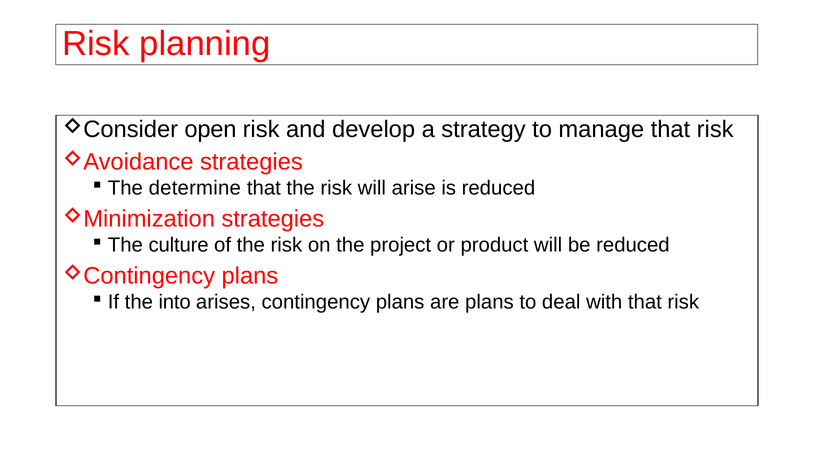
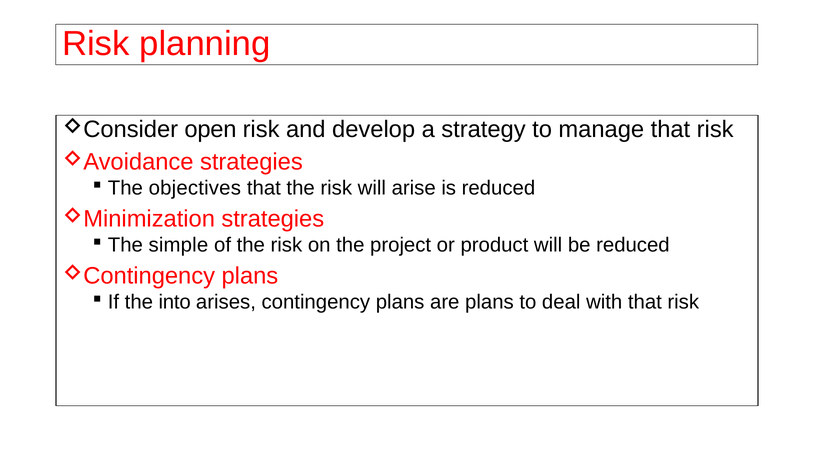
determine: determine -> objectives
culture: culture -> simple
